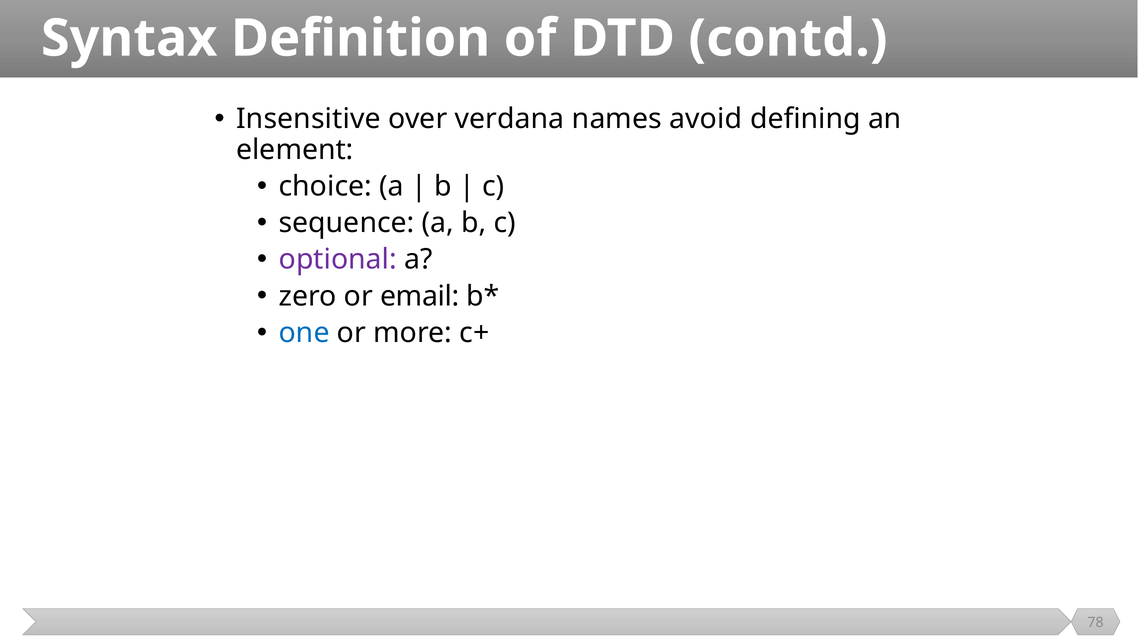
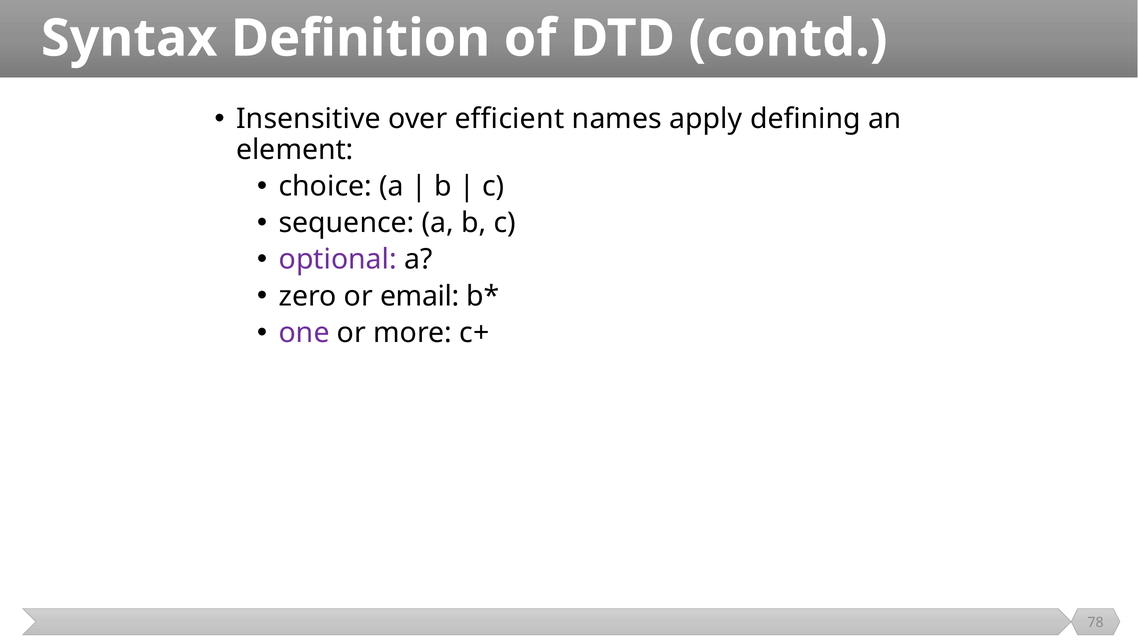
verdana: verdana -> efficient
avoid: avoid -> apply
one colour: blue -> purple
